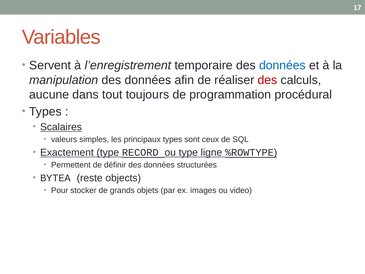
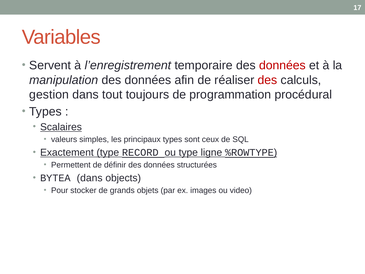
données at (282, 65) colour: blue -> red
aucune: aucune -> gestion
BYTEA reste: reste -> dans
